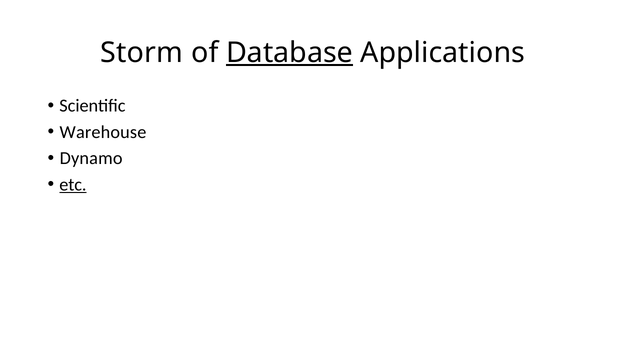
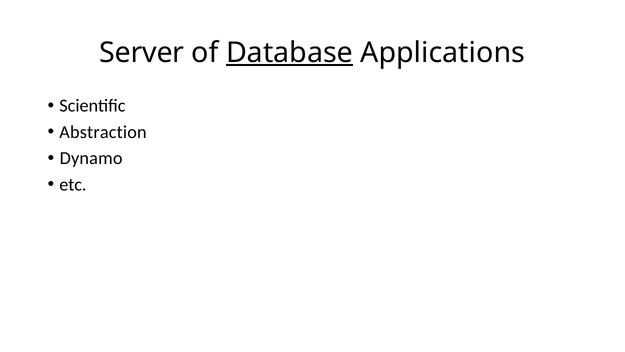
Storm: Storm -> Server
Warehouse: Warehouse -> Abstraction
etc underline: present -> none
